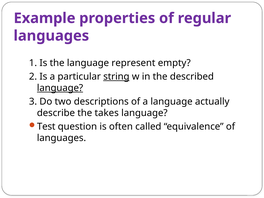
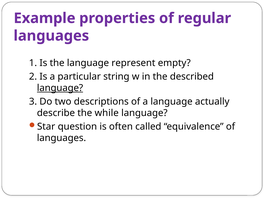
string underline: present -> none
takes: takes -> while
Test: Test -> Star
